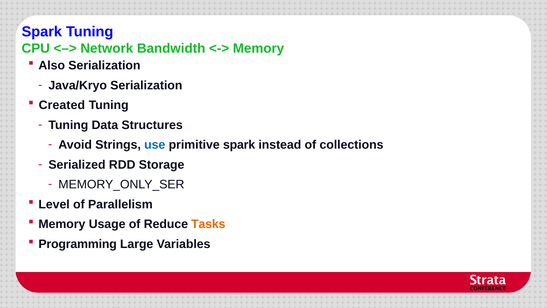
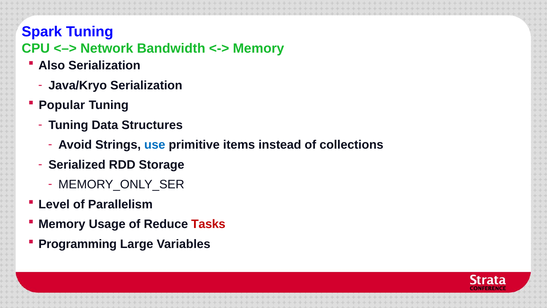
Created: Created -> Popular
primitive spark: spark -> items
Tasks colour: orange -> red
